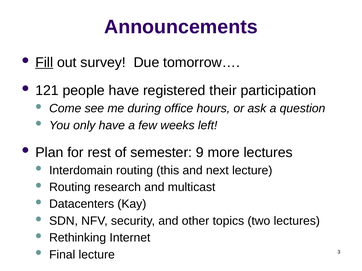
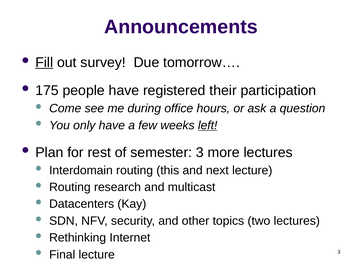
121: 121 -> 175
left underline: none -> present
semester 9: 9 -> 3
